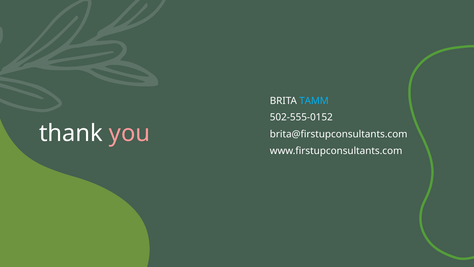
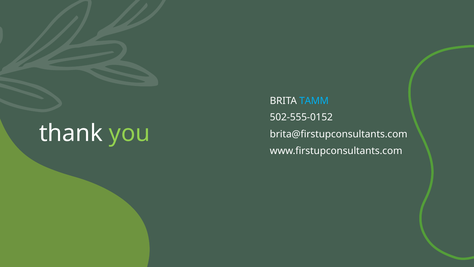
you colour: pink -> light green
